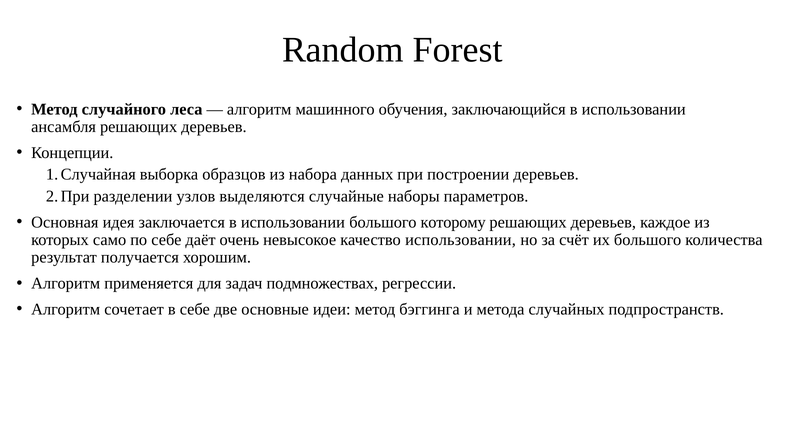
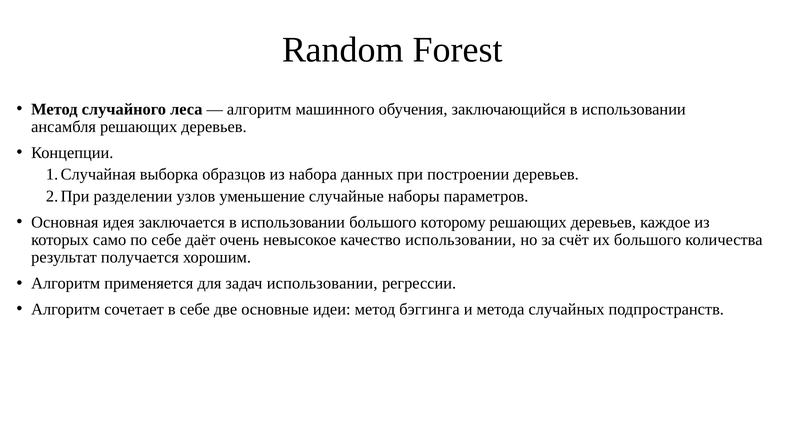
выделяются: выделяются -> уменьшение
задач подмножествах: подмножествах -> использовании
